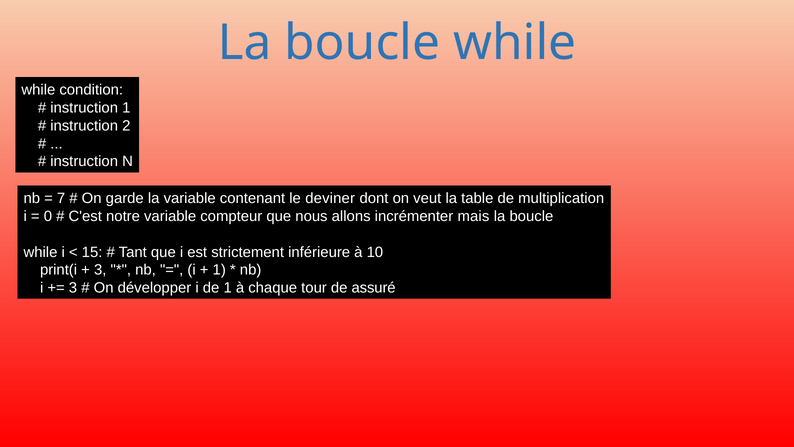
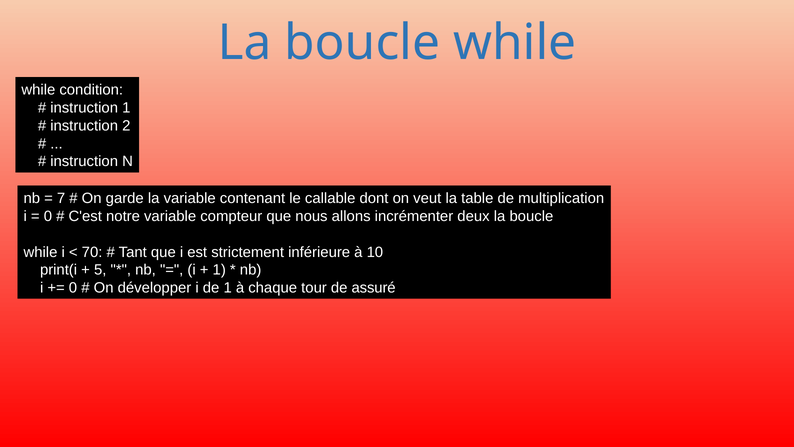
deviner: deviner -> callable
mais: mais -> deux
15: 15 -> 70
3 at (100, 270): 3 -> 5
3 at (73, 288): 3 -> 0
